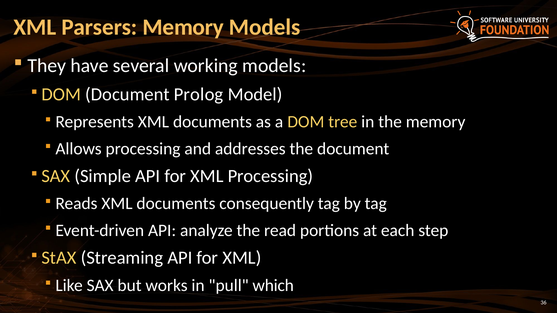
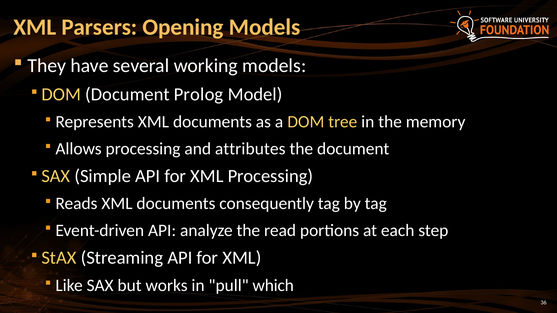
Parsers Memory: Memory -> Opening
addresses: addresses -> attributes
